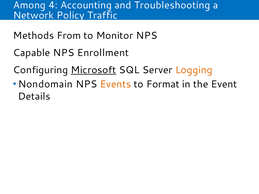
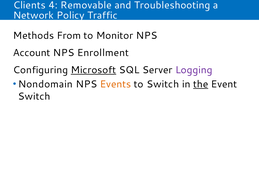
Among: Among -> Clients
Accounting: Accounting -> Removable
Capable: Capable -> Account
Logging colour: orange -> purple
to Format: Format -> Switch
the underline: none -> present
Details at (34, 96): Details -> Switch
